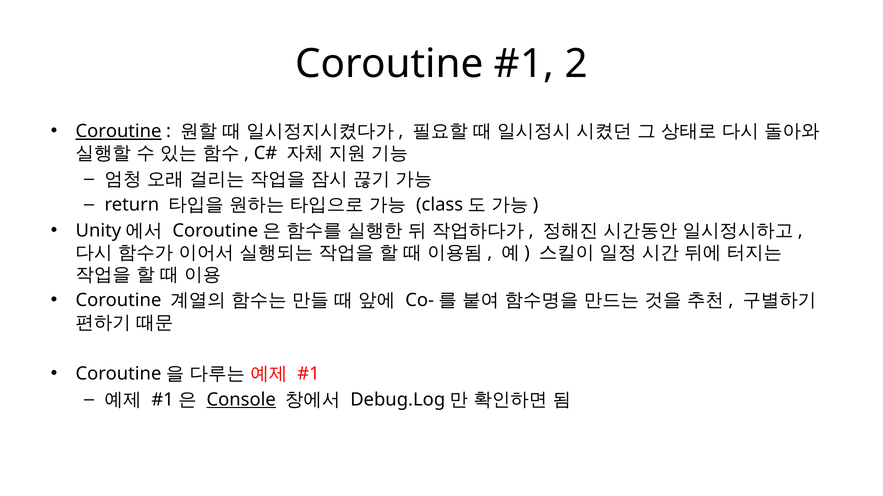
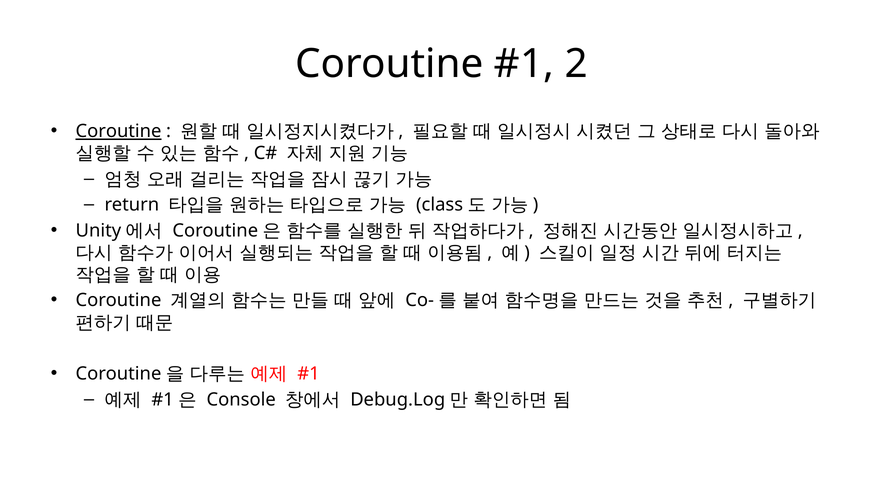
Console underline: present -> none
